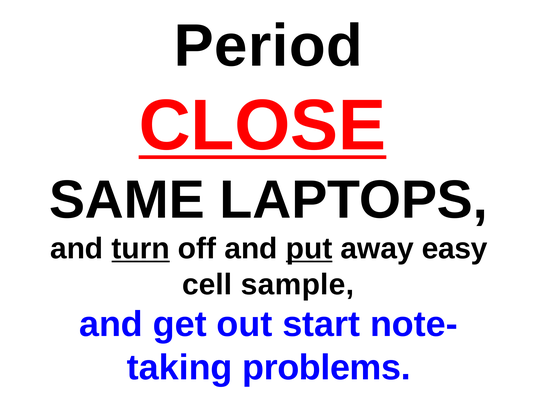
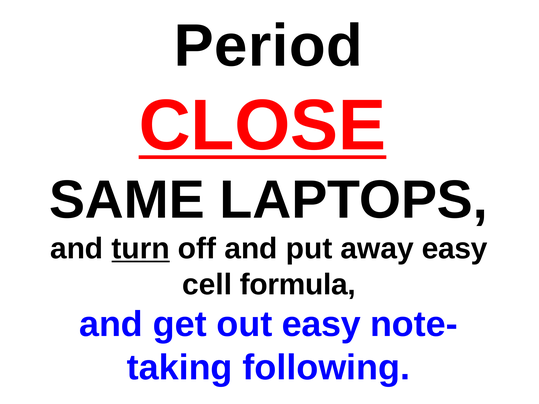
put underline: present -> none
sample: sample -> formula
out start: start -> easy
problems: problems -> following
